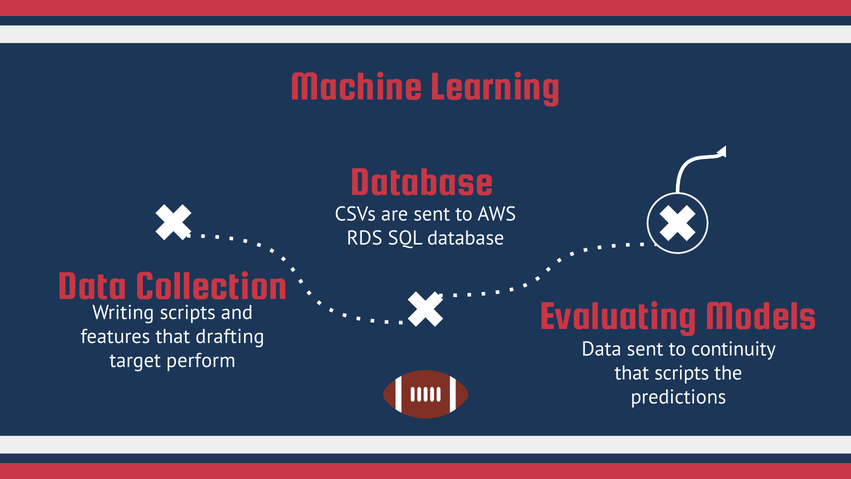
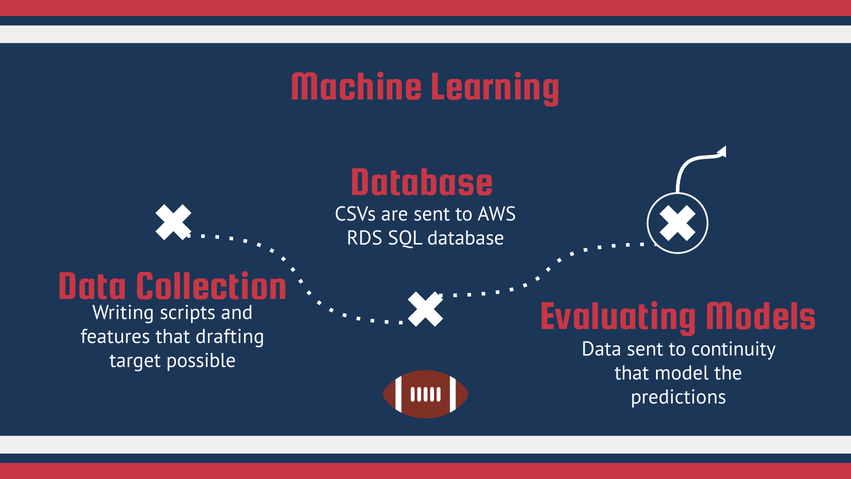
perform: perform -> possible
that scripts: scripts -> model
